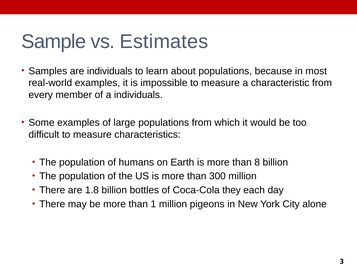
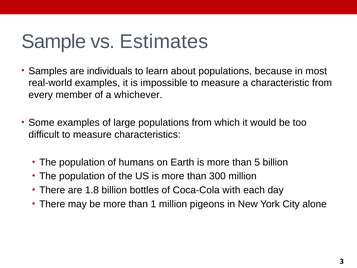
a individuals: individuals -> whichever
8: 8 -> 5
they: they -> with
